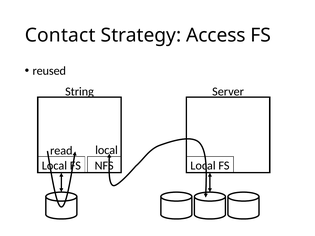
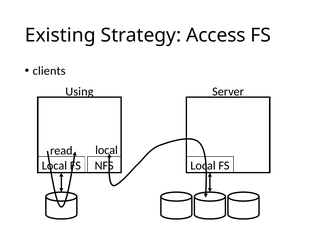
Contact: Contact -> Existing
reused: reused -> clients
String: String -> Using
